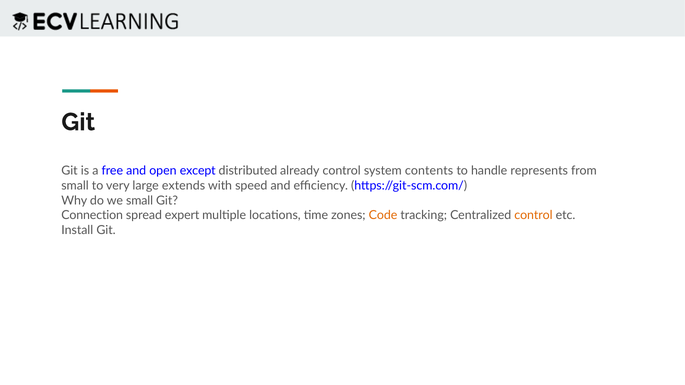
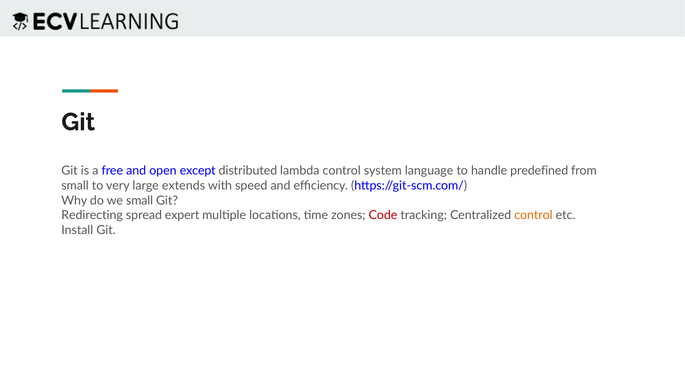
already: already -> lambda
contents: contents -> language
represents: represents -> predefined
Connection: Connection -> Redirecting
Code colour: orange -> red
